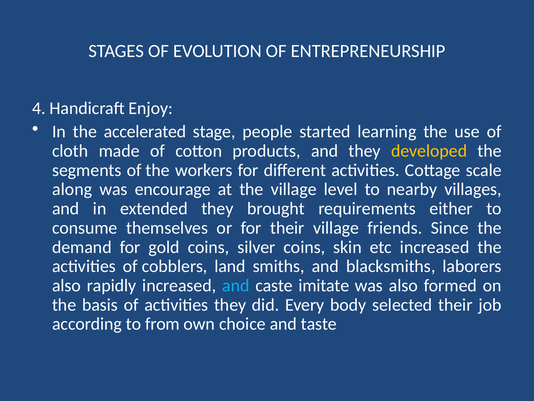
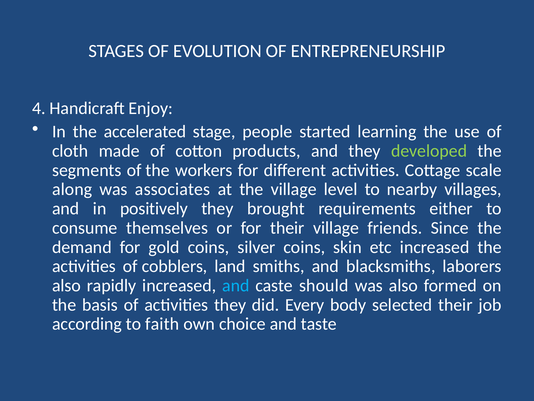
developed colour: yellow -> light green
encourage: encourage -> associates
extended: extended -> positively
imitate: imitate -> should
from: from -> faith
